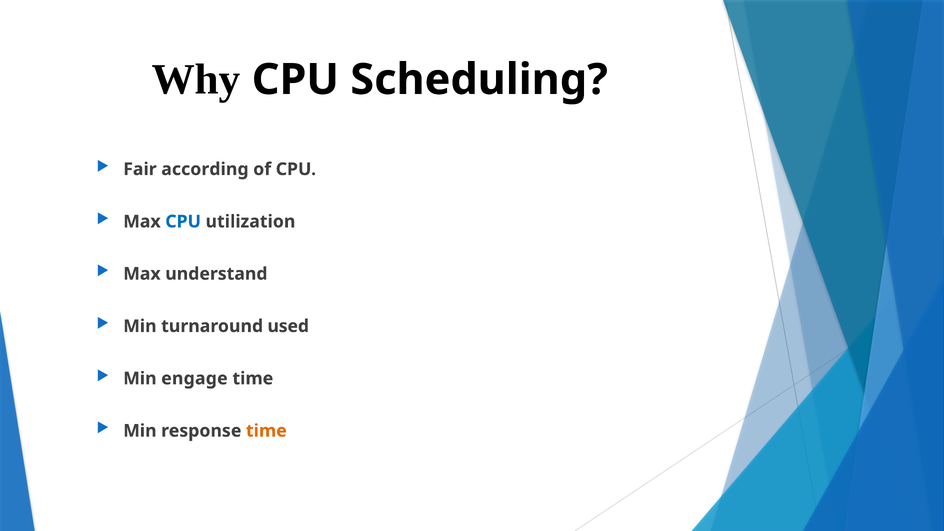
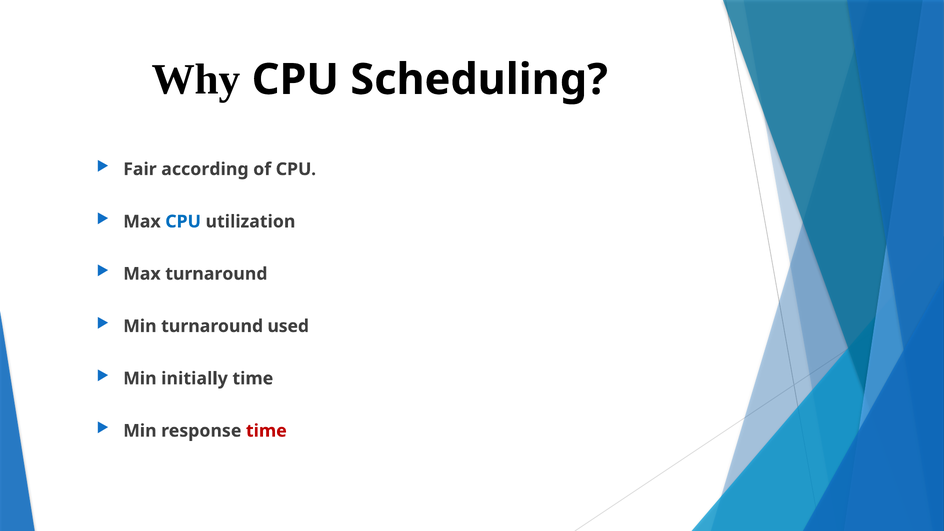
Max understand: understand -> turnaround
engage: engage -> initially
time at (266, 431) colour: orange -> red
